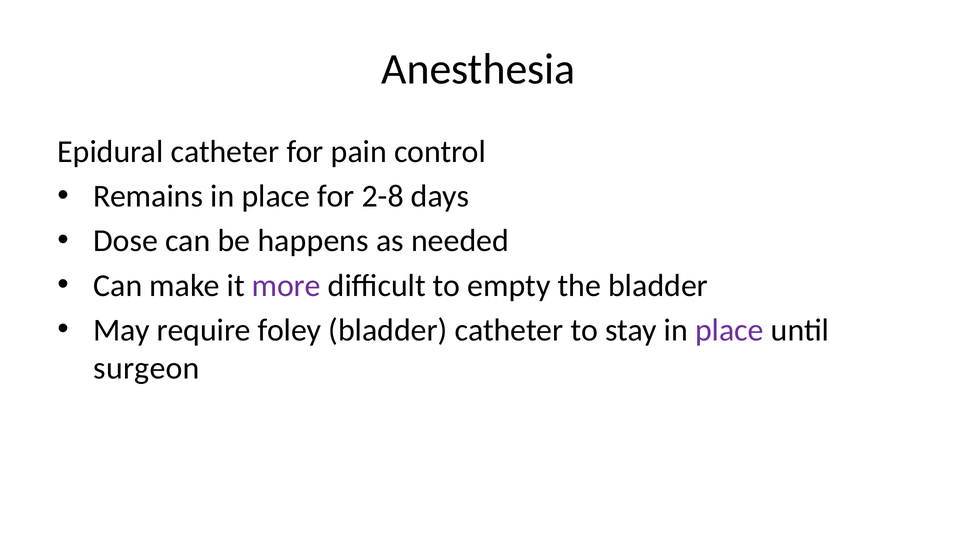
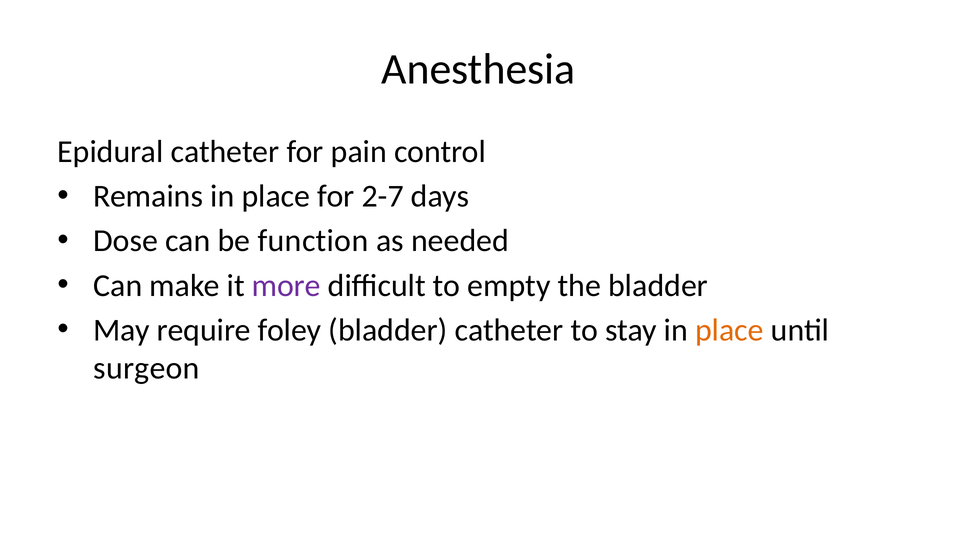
2-8: 2-8 -> 2-7
happens: happens -> function
place at (729, 330) colour: purple -> orange
